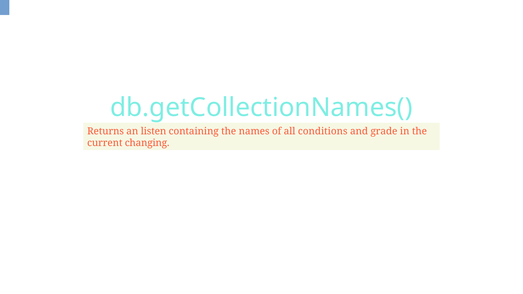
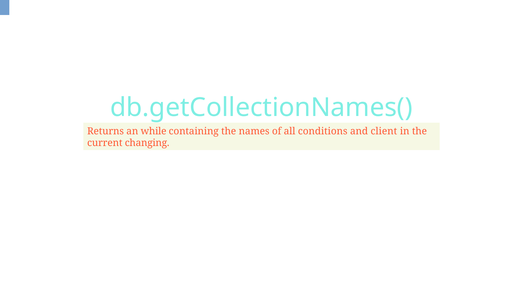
listen: listen -> while
grade: grade -> client
